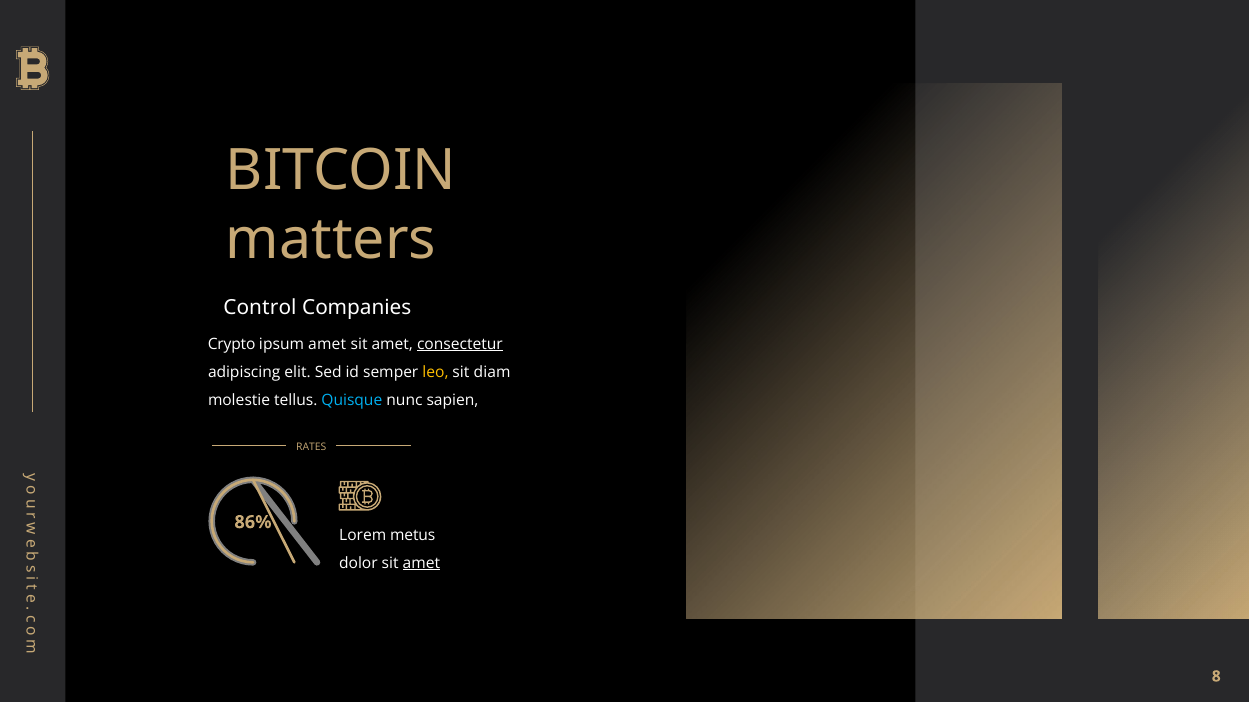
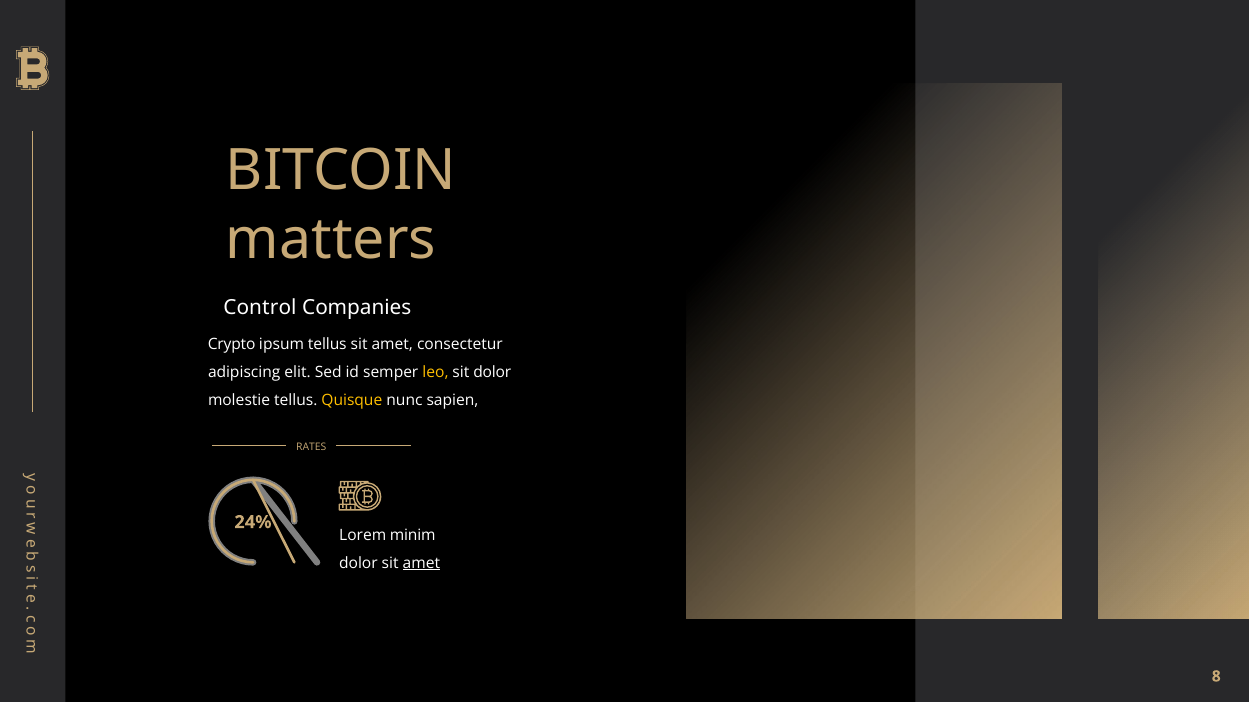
ipsum amet: amet -> tellus
consectetur underline: present -> none
sit diam: diam -> dolor
Quisque colour: light blue -> yellow
86%: 86% -> 24%
metus: metus -> minim
